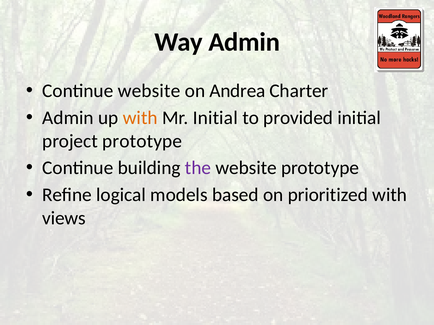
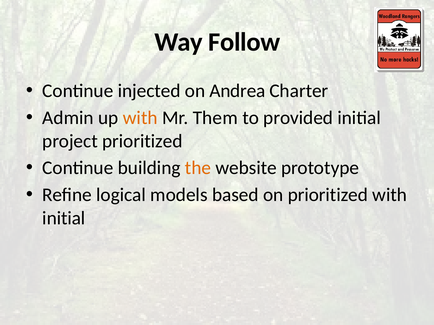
Way Admin: Admin -> Follow
Continue website: website -> injected
Mr Initial: Initial -> Them
project prototype: prototype -> prioritized
the colour: purple -> orange
views at (64, 218): views -> initial
